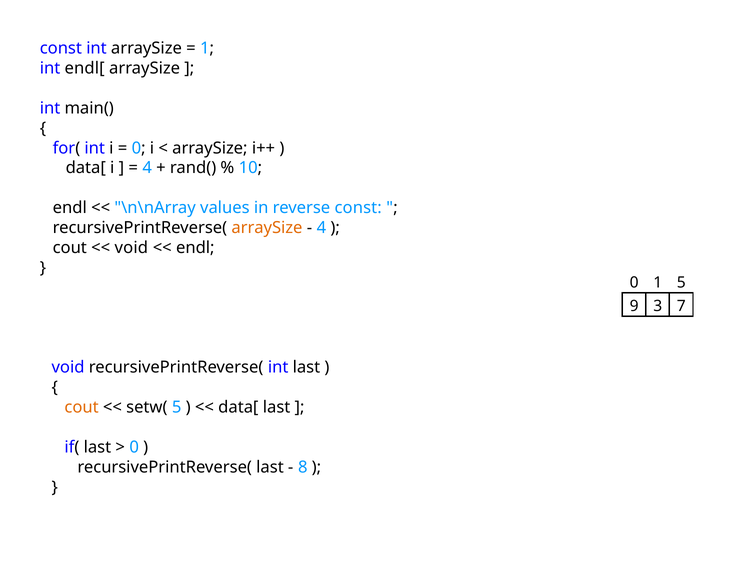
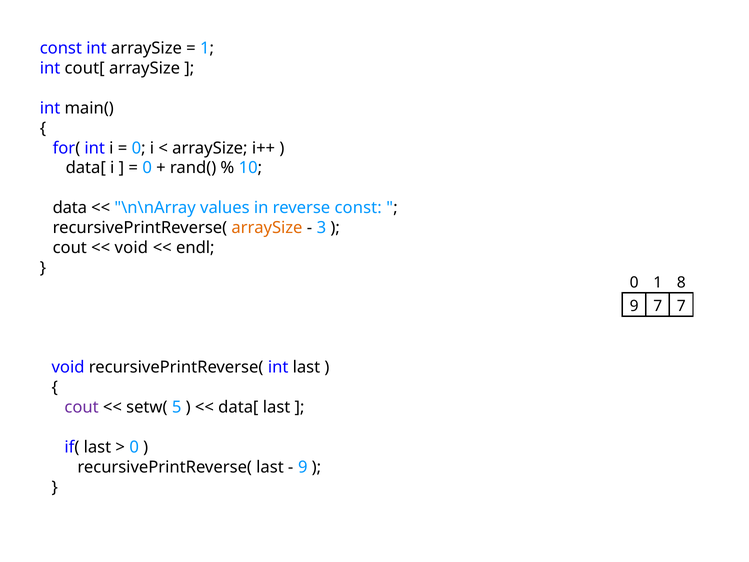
endl[: endl[ -> cout[
4 at (147, 168): 4 -> 0
endl at (70, 208): endl -> data
4 at (321, 228): 4 -> 3
1 5: 5 -> 8
9 3: 3 -> 7
cout at (82, 407) colour: orange -> purple
8 at (303, 467): 8 -> 9
